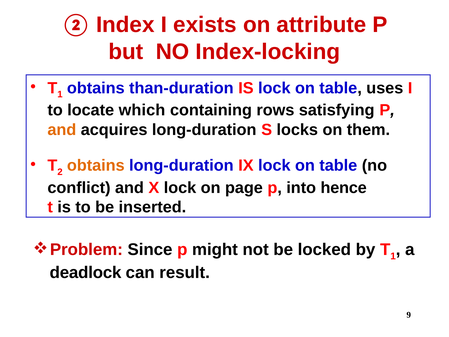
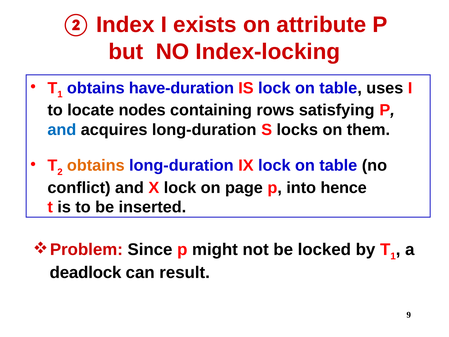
than-duration: than-duration -> have-duration
which: which -> nodes
and at (62, 130) colour: orange -> blue
